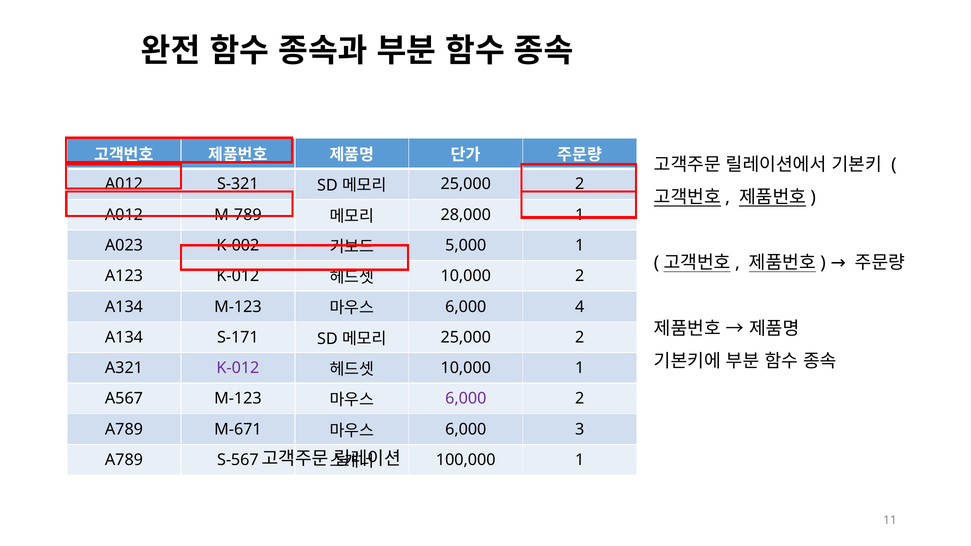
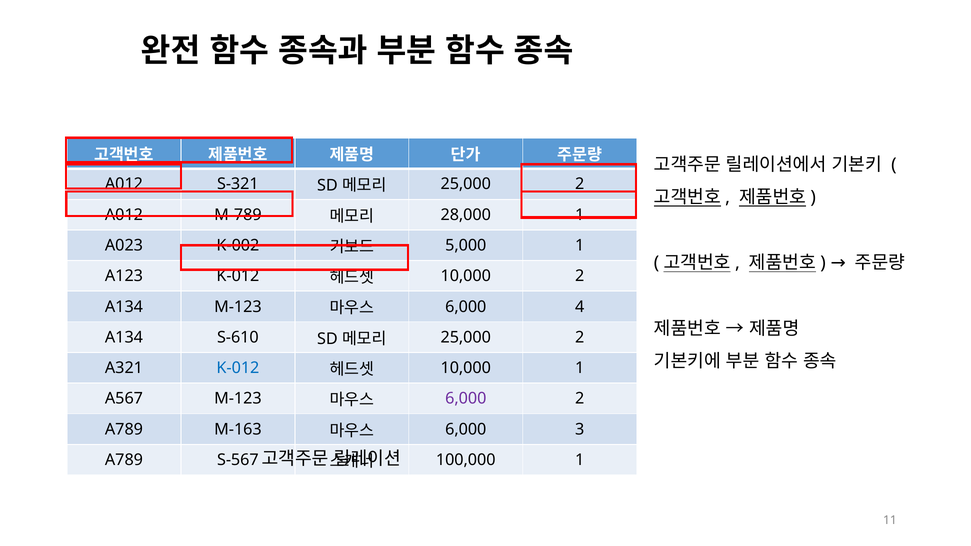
S-171: S-171 -> S-610
K-012 at (238, 368) colour: purple -> blue
M-671: M-671 -> M-163
